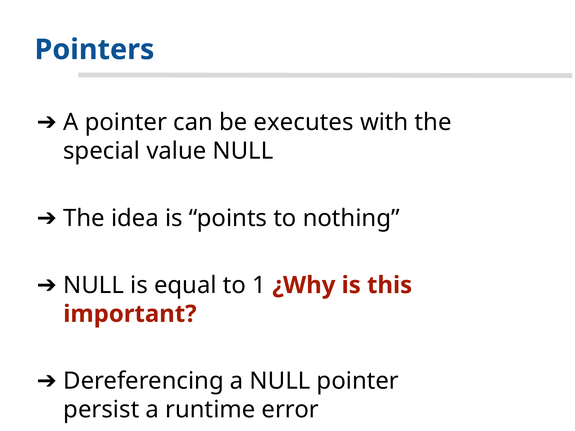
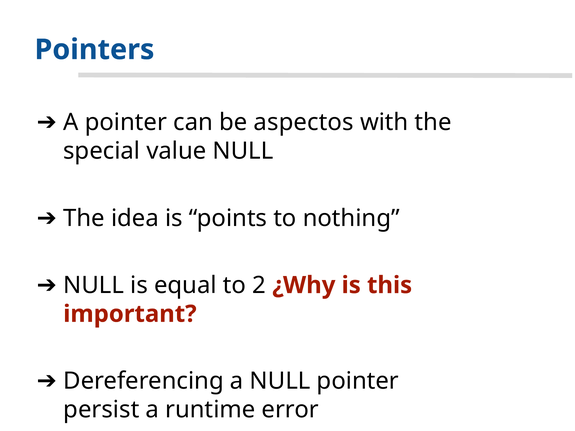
executes: executes -> aspectos
1: 1 -> 2
